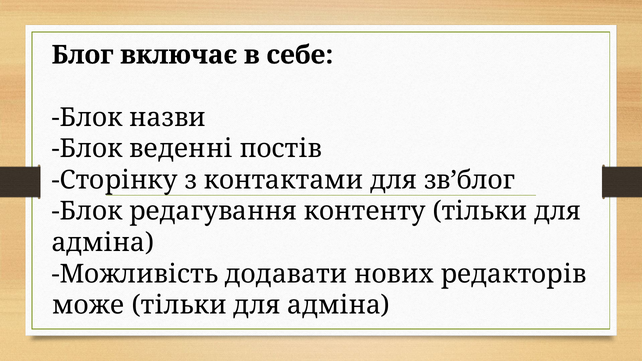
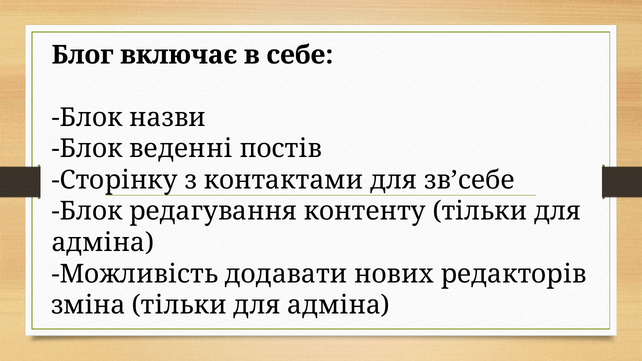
зв’блог: зв’блог -> зв’себе
може: може -> зміна
